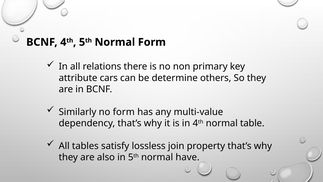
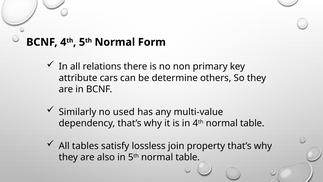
no form: form -> used
5th normal have: have -> table
